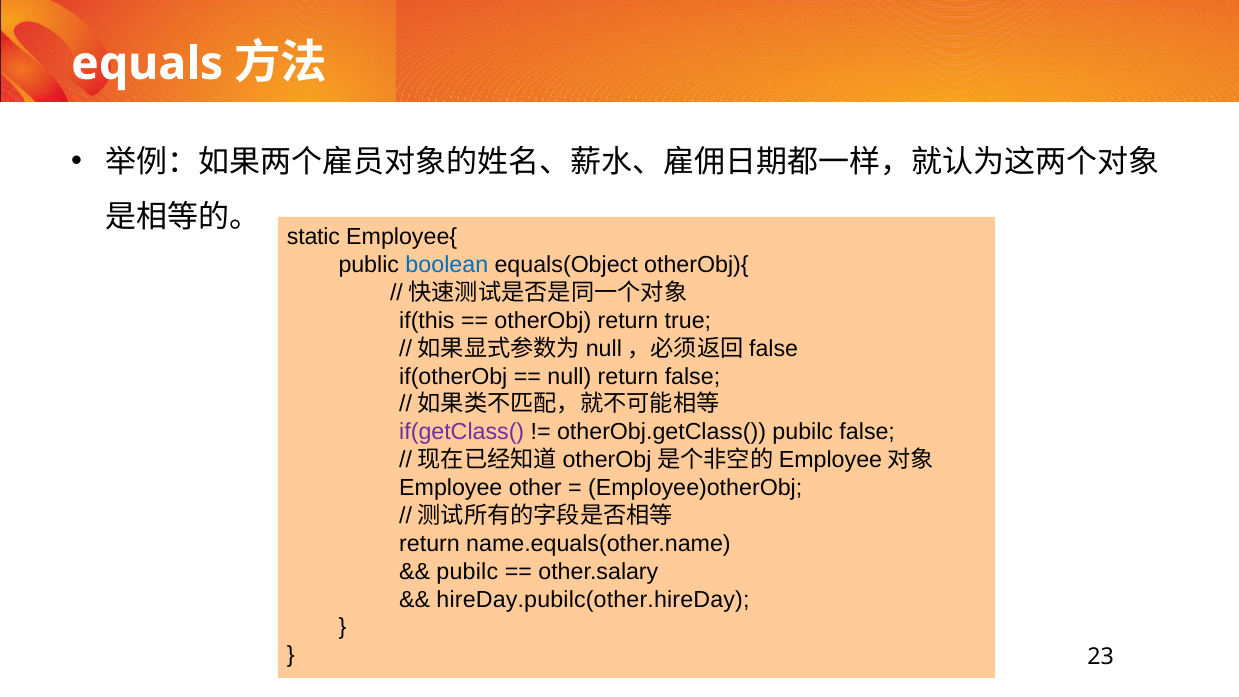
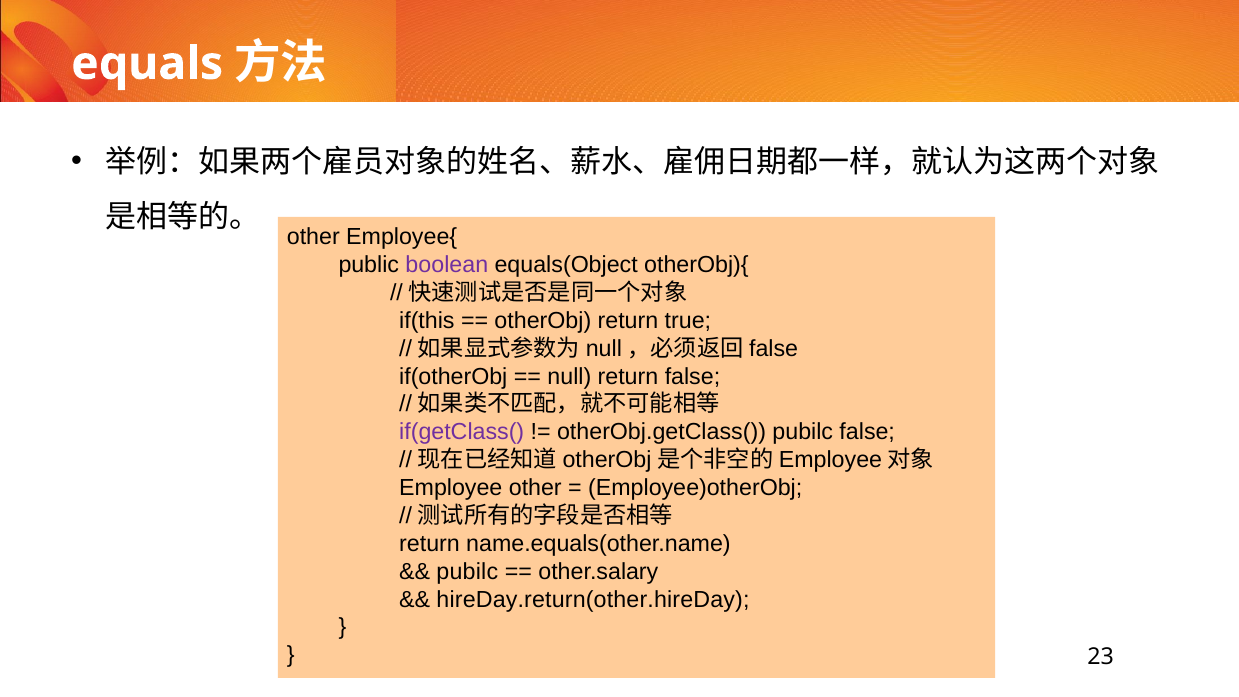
static at (313, 237): static -> other
boolean colour: blue -> purple
hireDay.pubilc(other.hireDay: hireDay.pubilc(other.hireDay -> hireDay.return(other.hireDay
